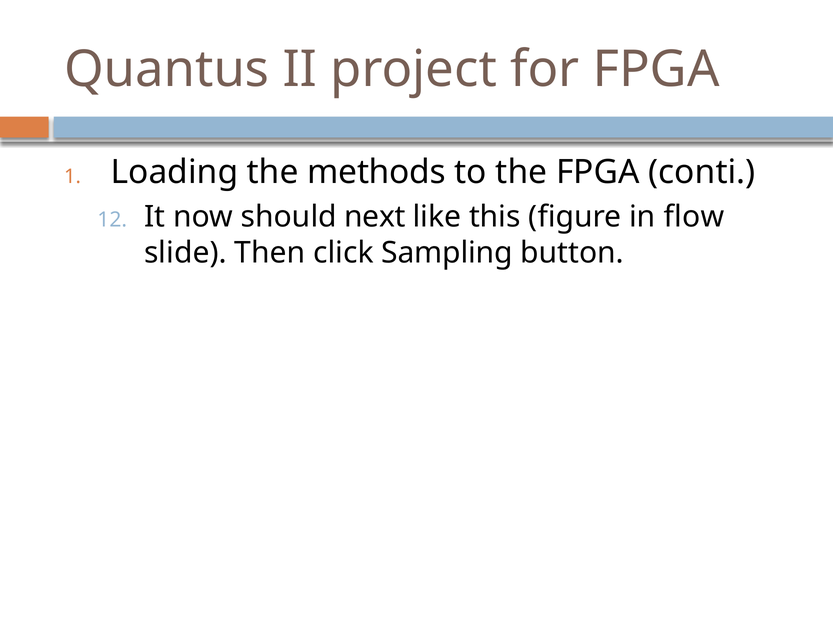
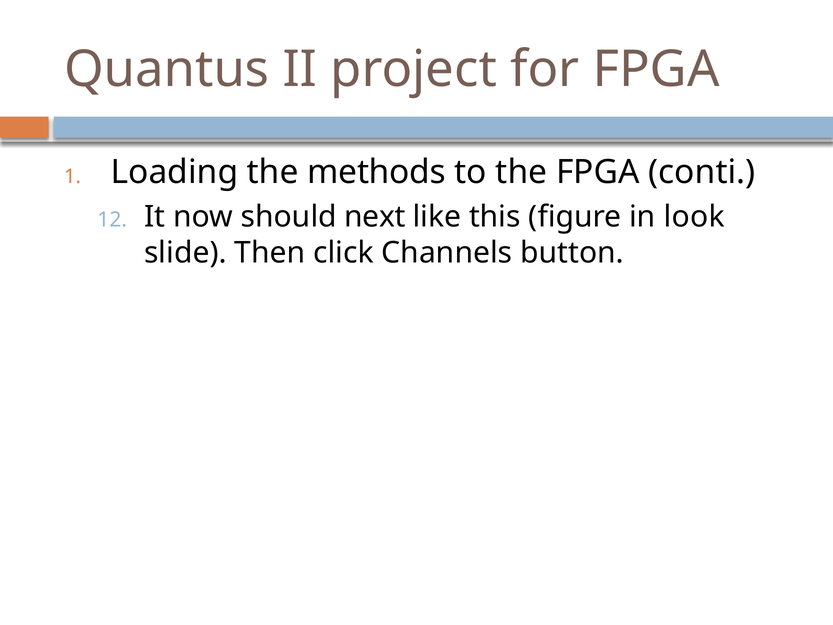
flow: flow -> look
Sampling: Sampling -> Channels
